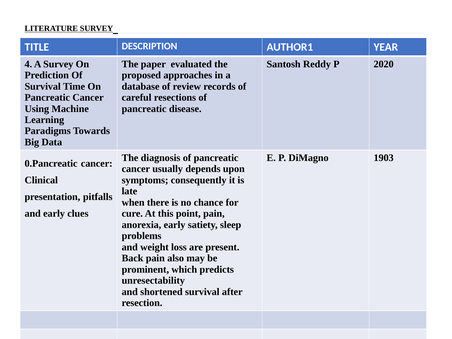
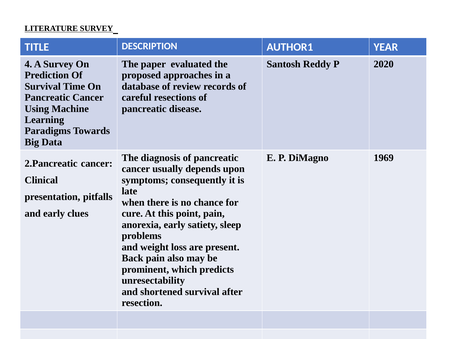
1903: 1903 -> 1969
0.Pancreatic: 0.Pancreatic -> 2.Pancreatic
